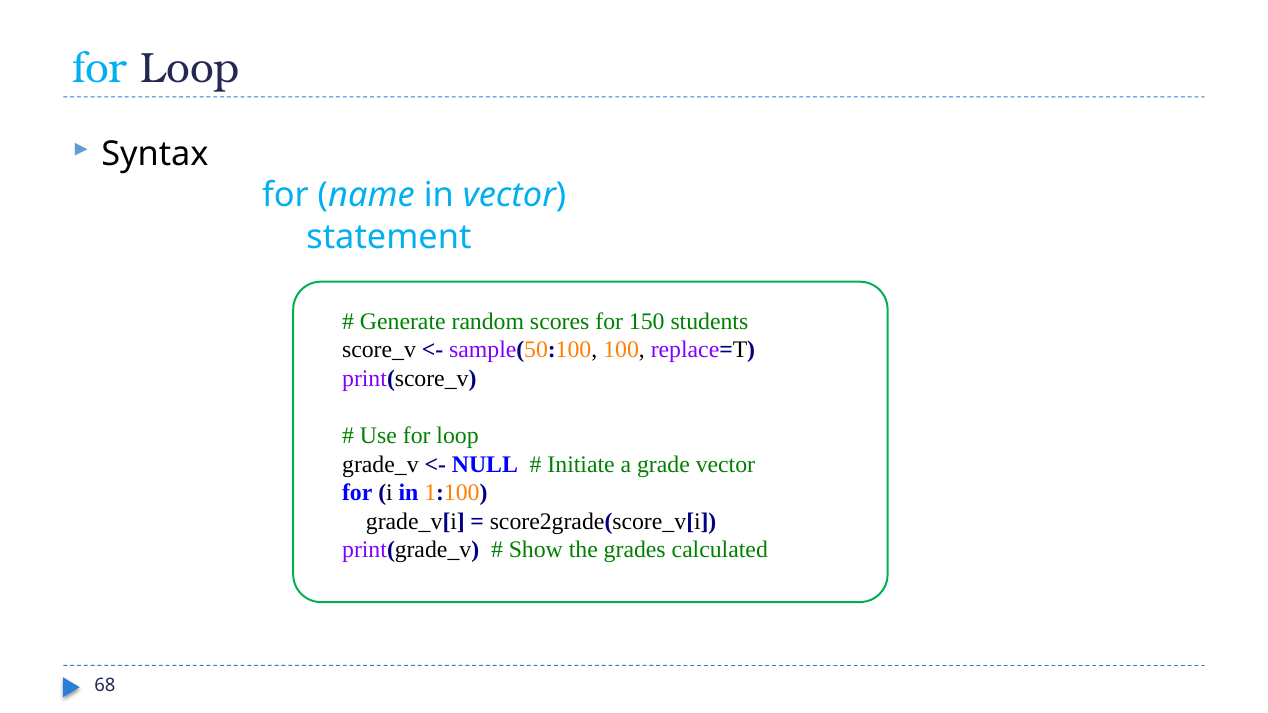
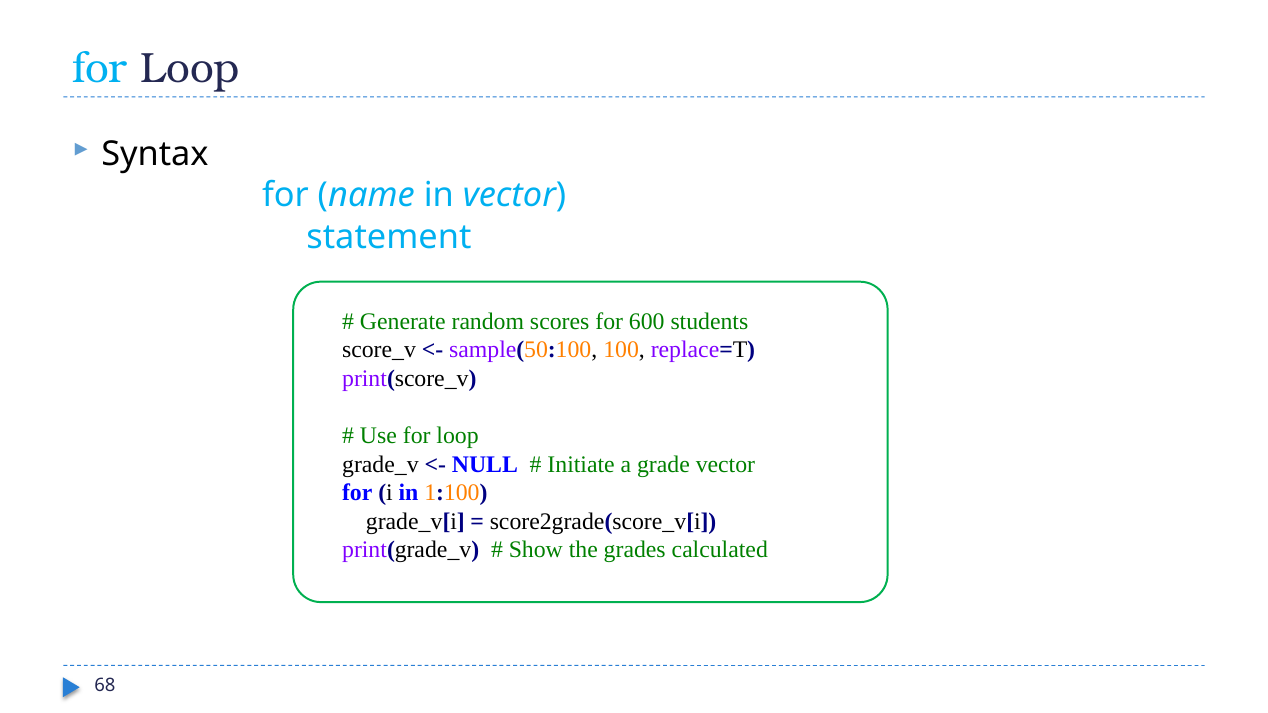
150: 150 -> 600
